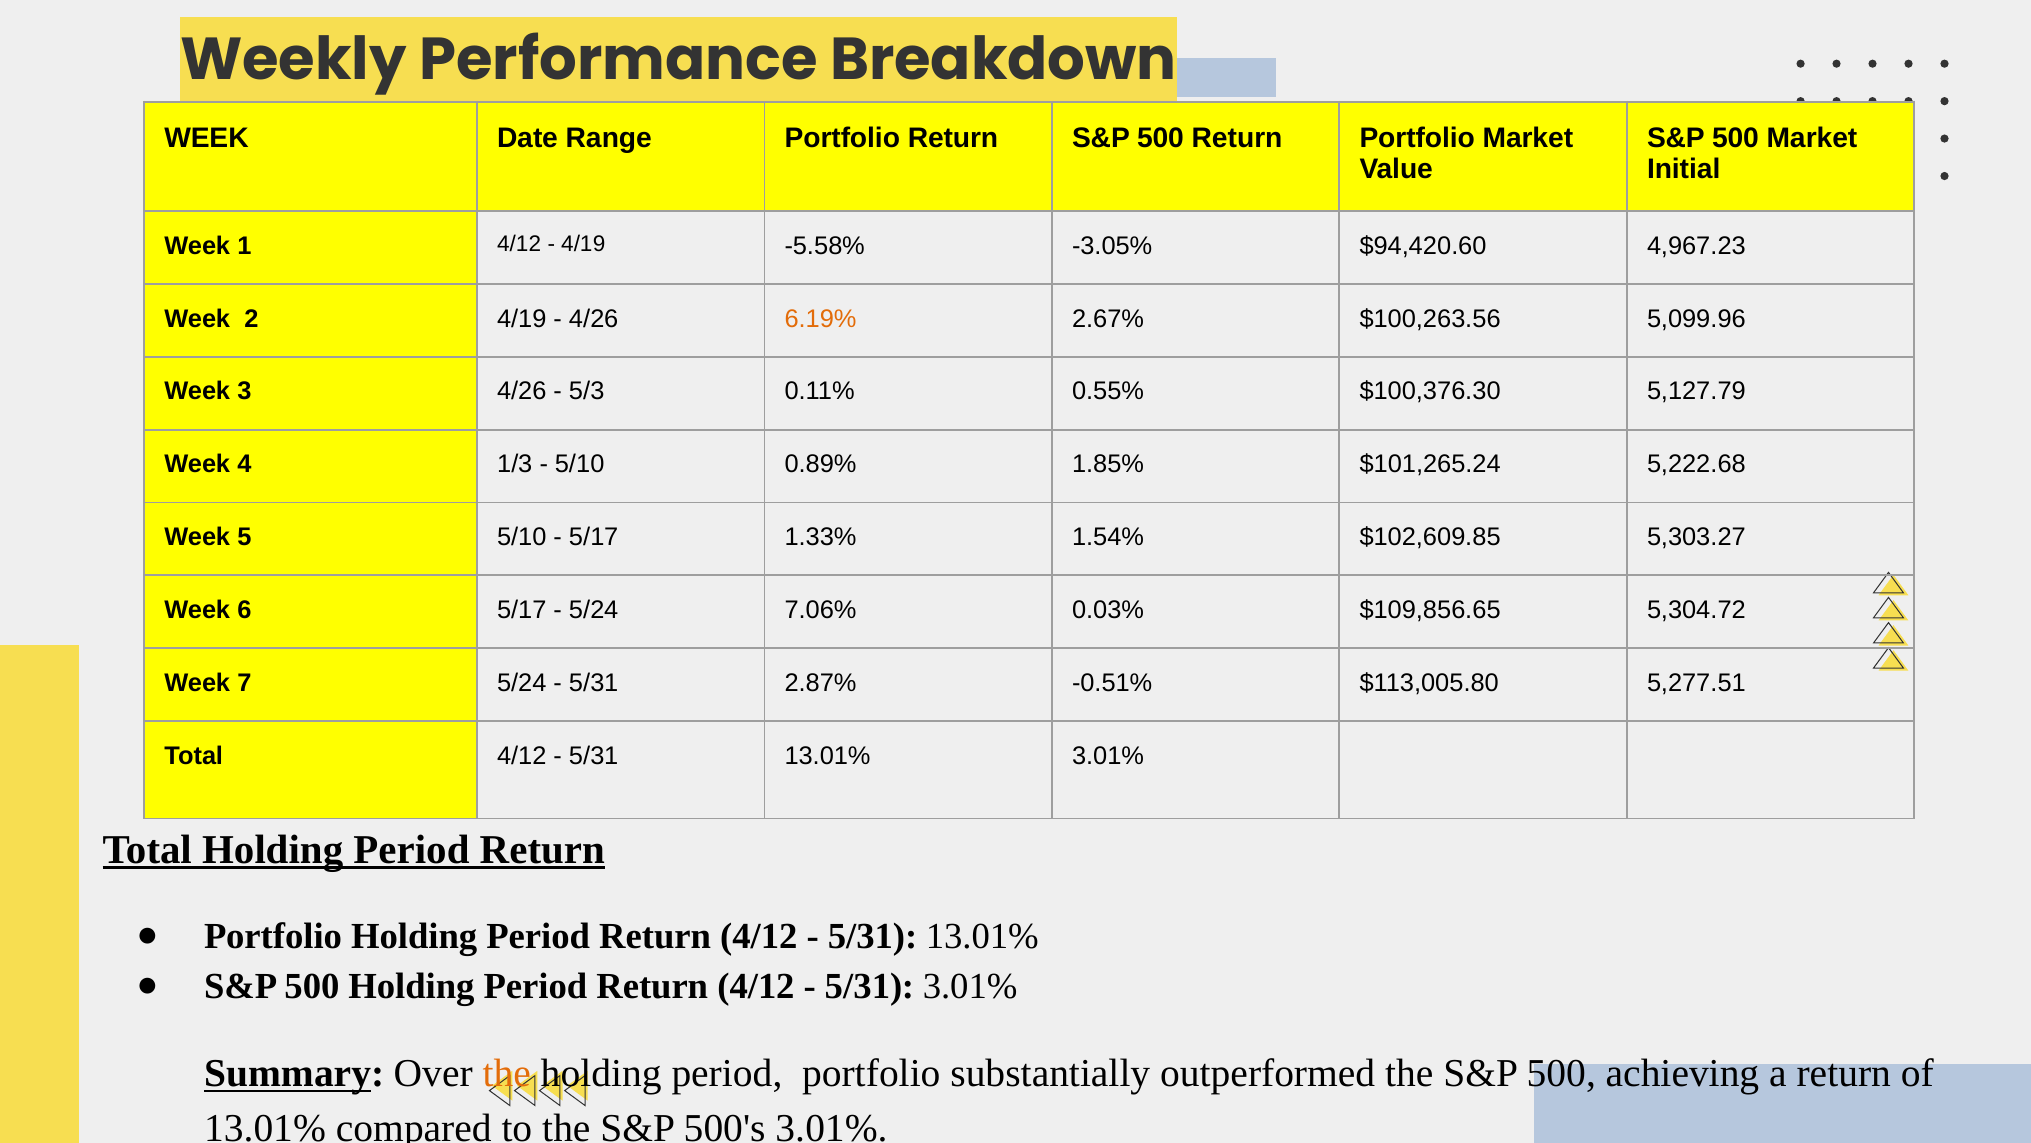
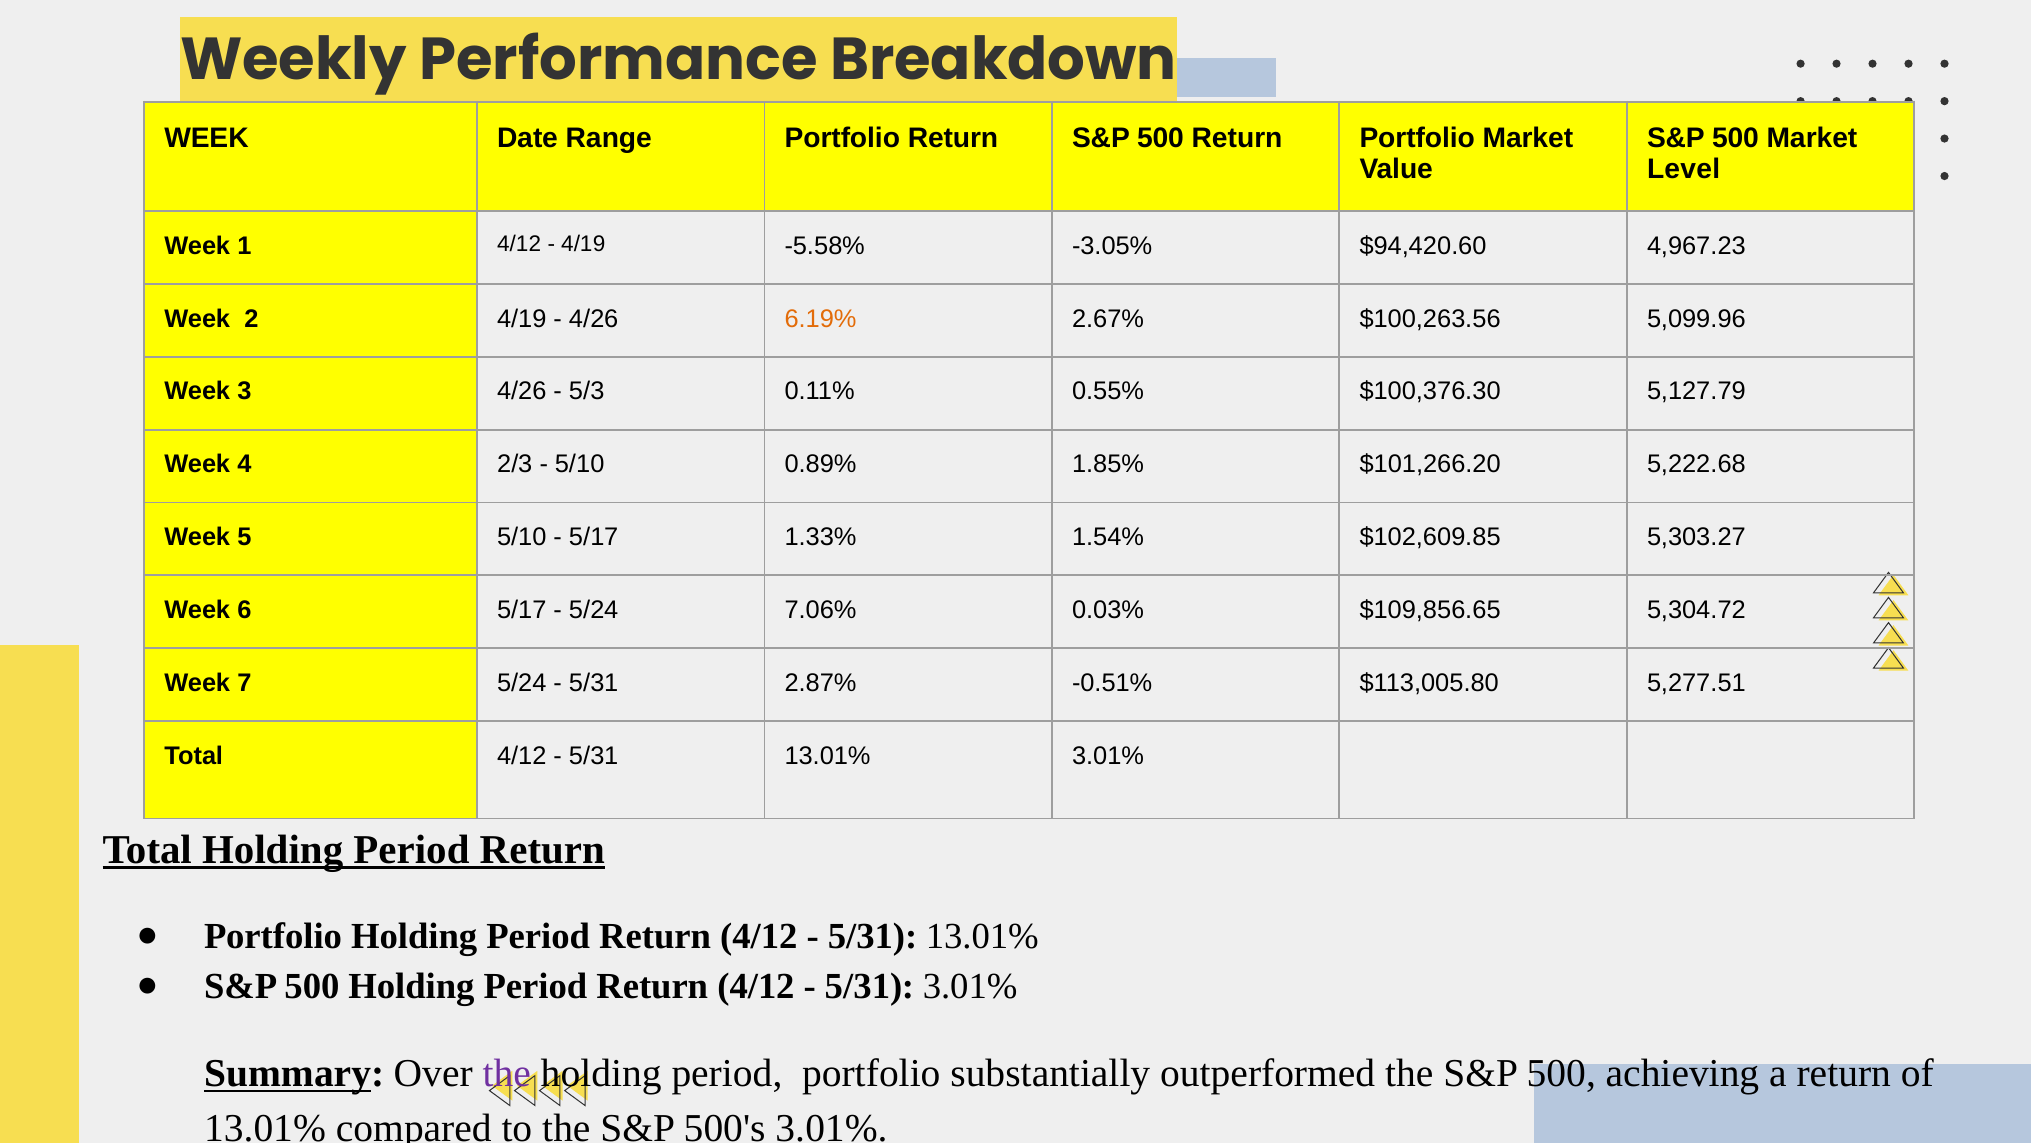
Initial: Initial -> Level
1/3: 1/3 -> 2/3
$101,265.24: $101,265.24 -> $101,266.20
the at (507, 1073) colour: orange -> purple
